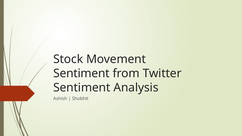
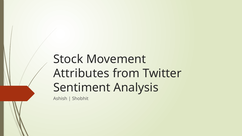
Sentiment at (81, 73): Sentiment -> Attributes
